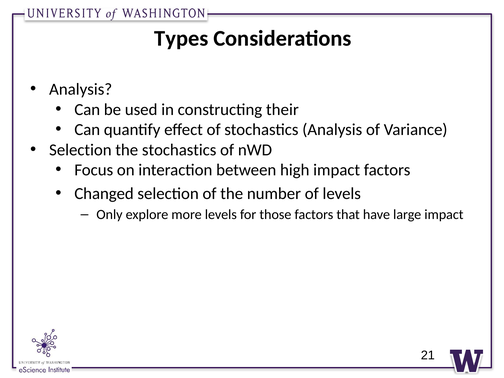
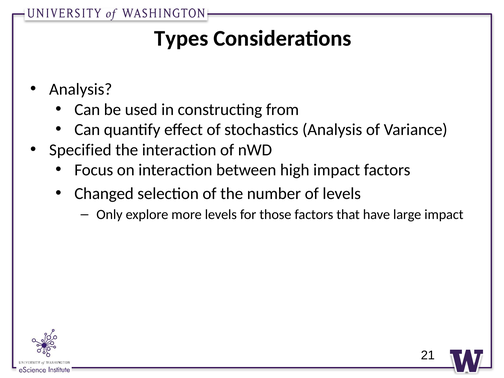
their: their -> from
Selection at (80, 150): Selection -> Specified
the stochastics: stochastics -> interaction
